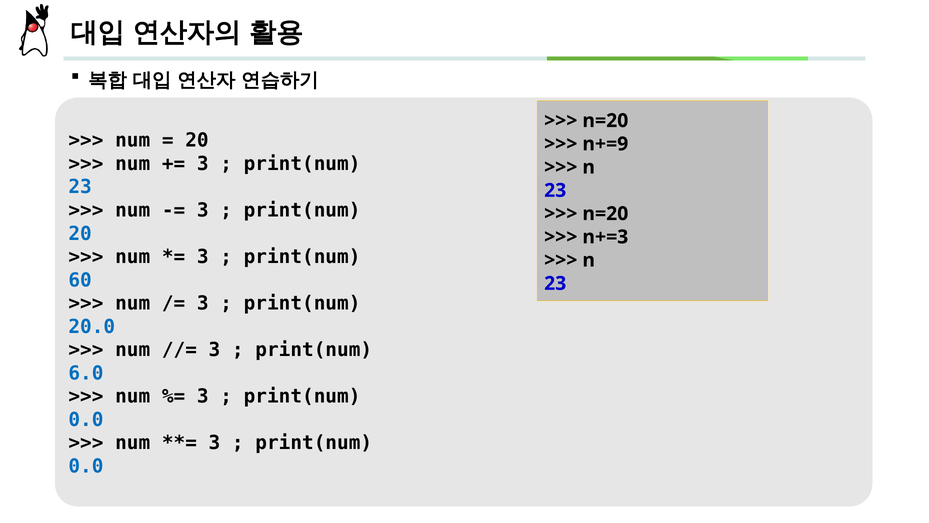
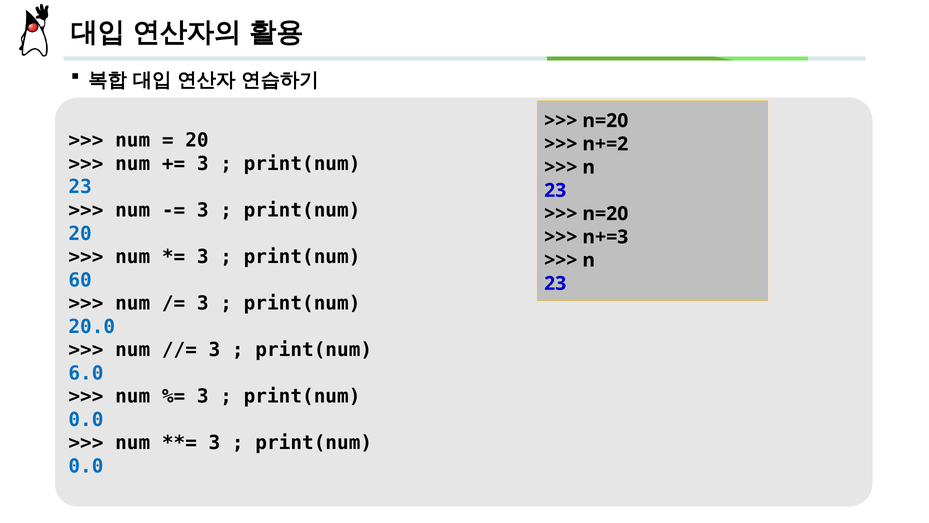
n+=9: n+=9 -> n+=2
